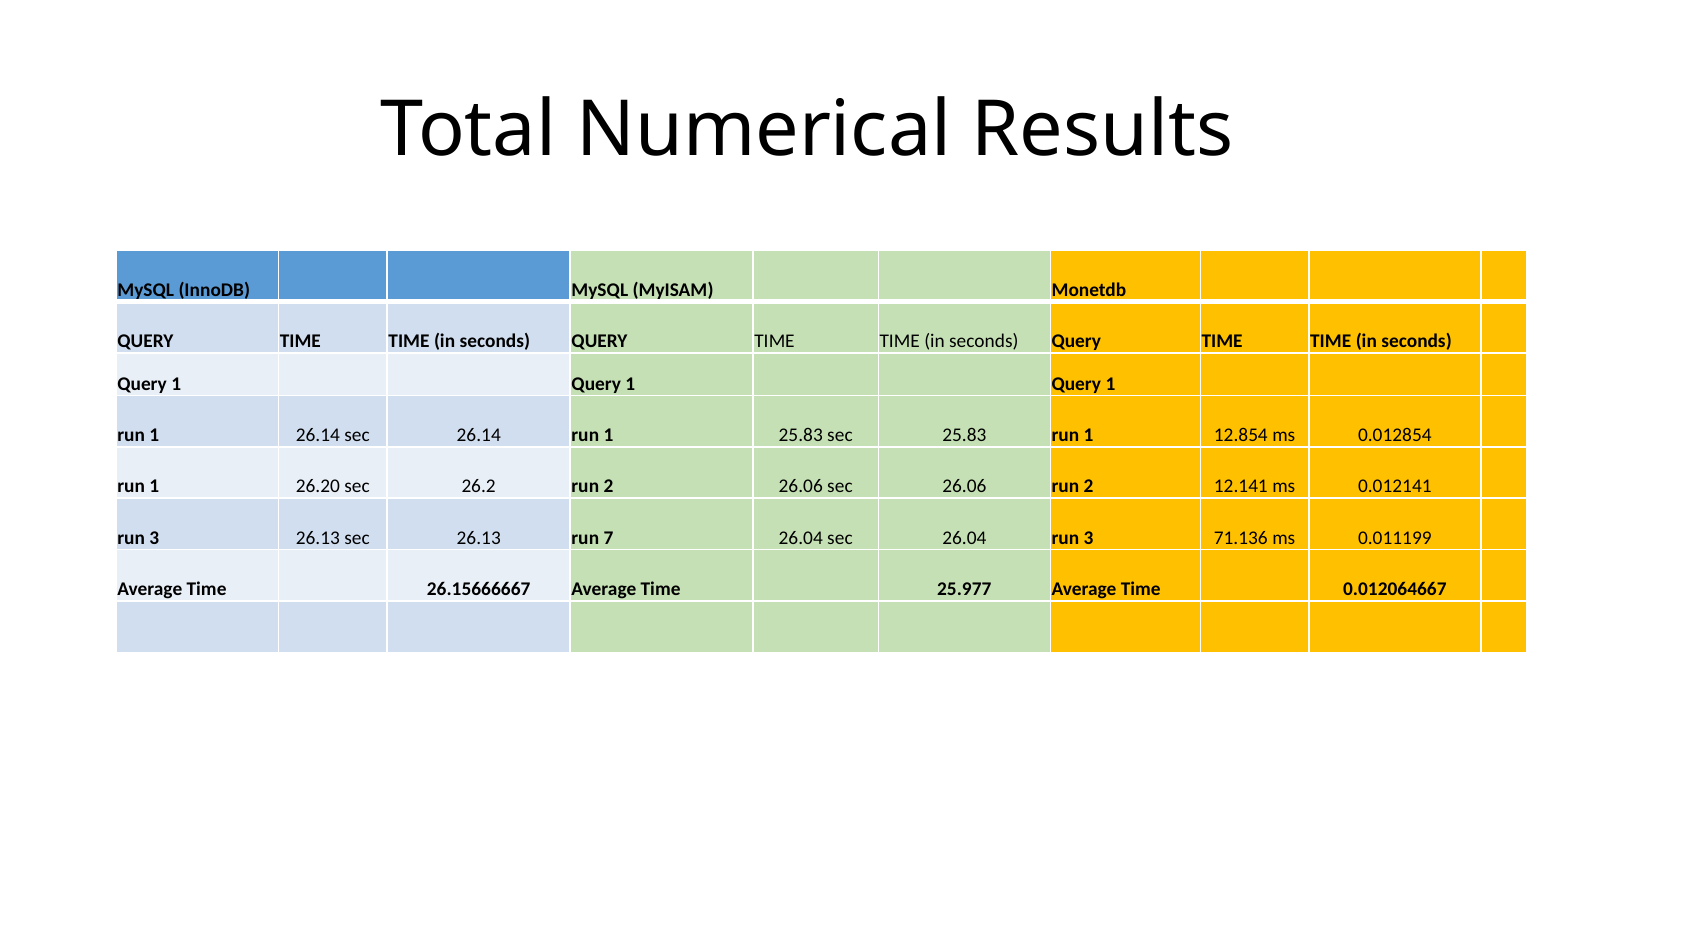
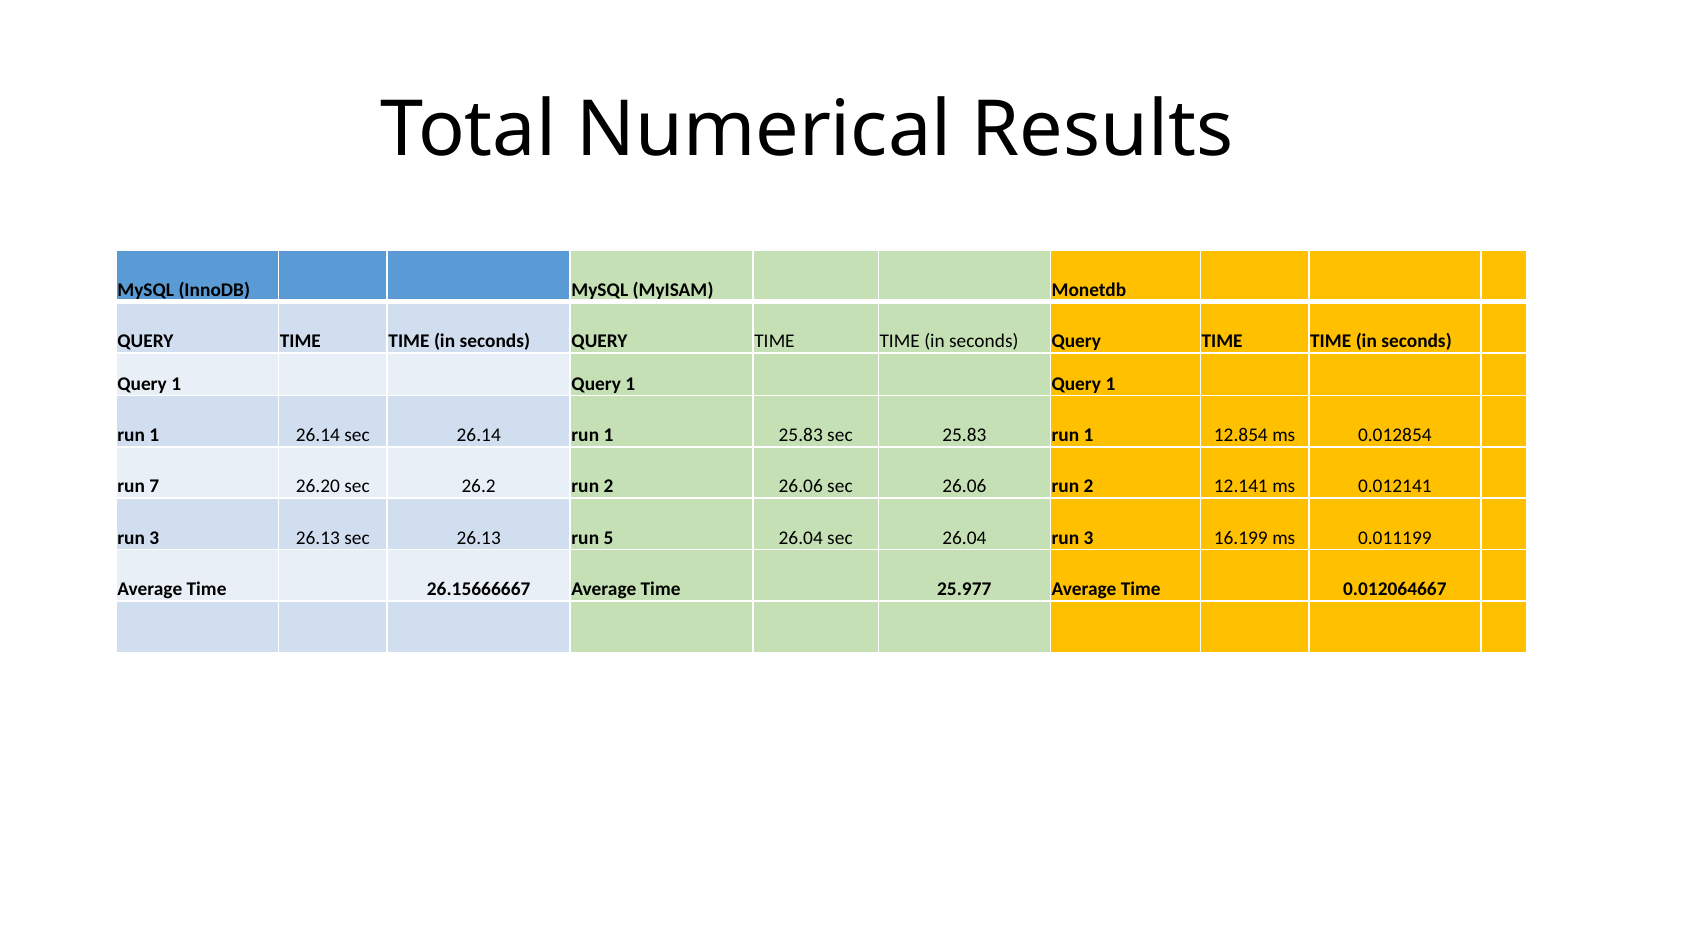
1 at (154, 487): 1 -> 7
7: 7 -> 5
71.136: 71.136 -> 16.199
